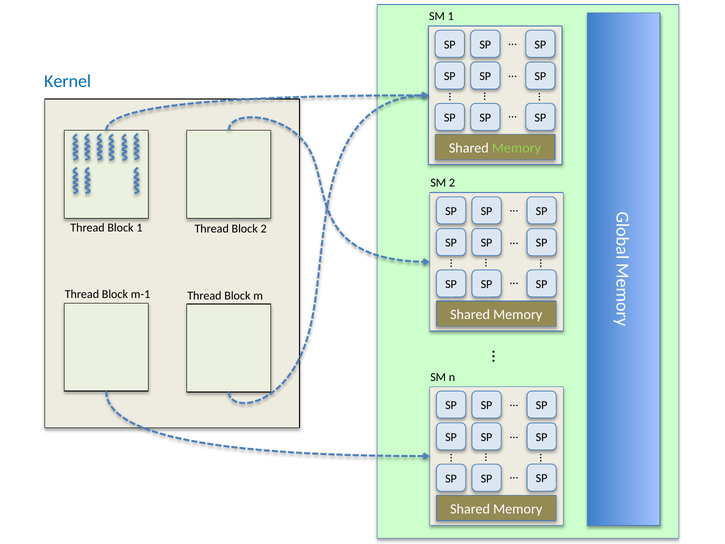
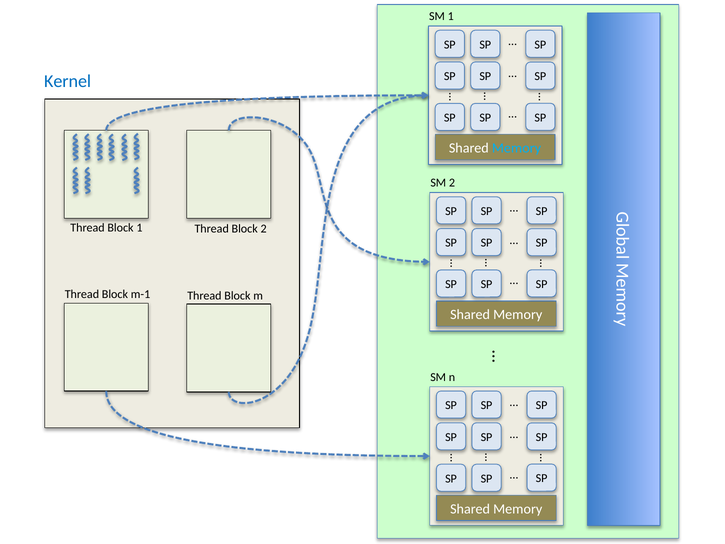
Memory at (516, 148) colour: light green -> light blue
